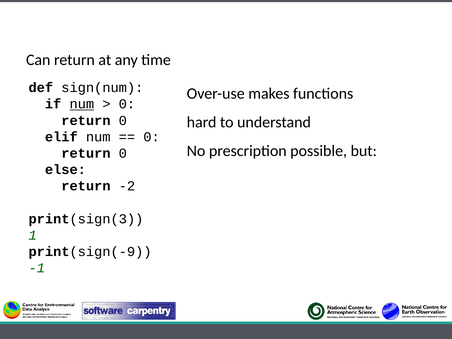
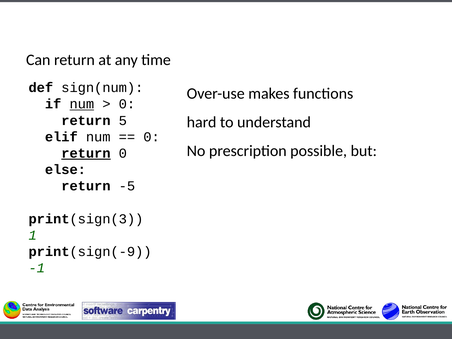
0 at (123, 120): 0 -> 5
return at (86, 153) underline: none -> present
-2: -2 -> -5
